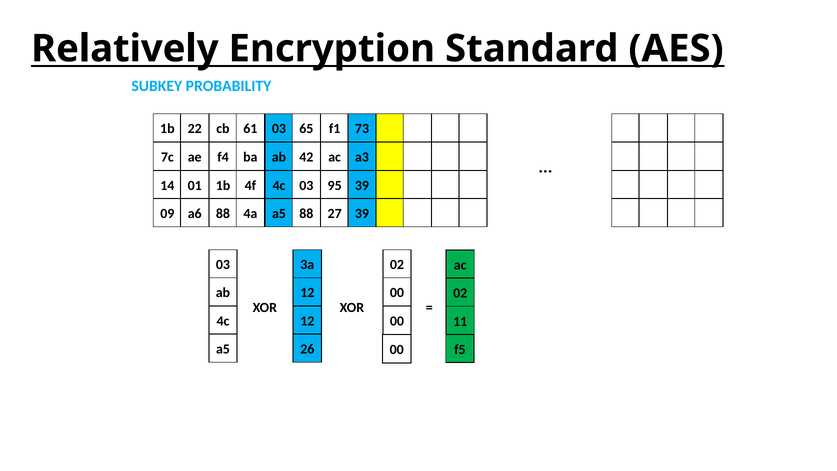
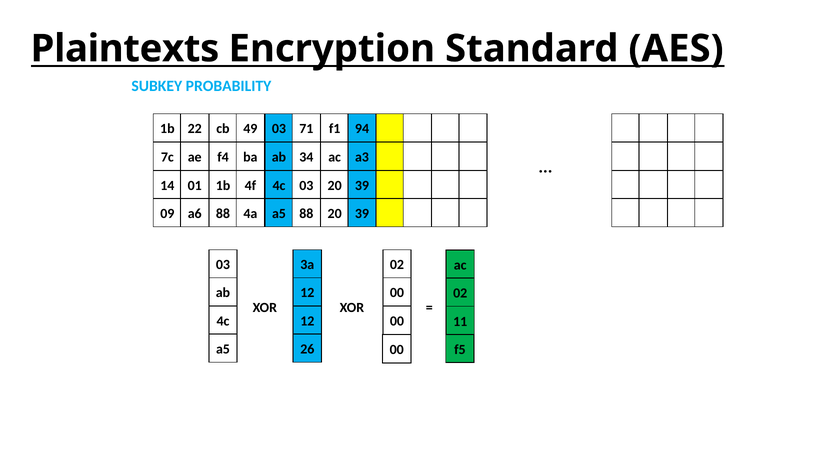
Relatively: Relatively -> Plaintexts
61: 61 -> 49
65: 65 -> 71
73: 73 -> 94
42: 42 -> 34
03 95: 95 -> 20
88 27: 27 -> 20
